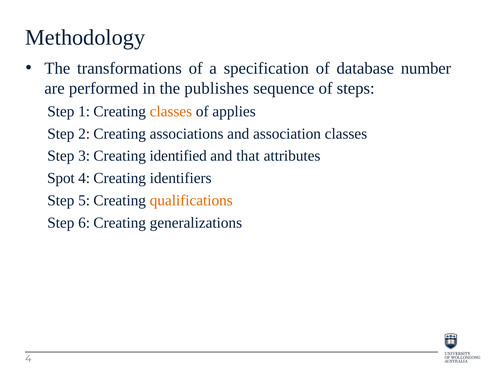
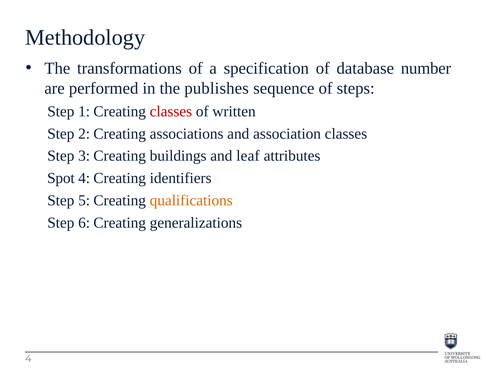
classes at (171, 111) colour: orange -> red
applies: applies -> written
identified: identified -> buildings
that: that -> leaf
